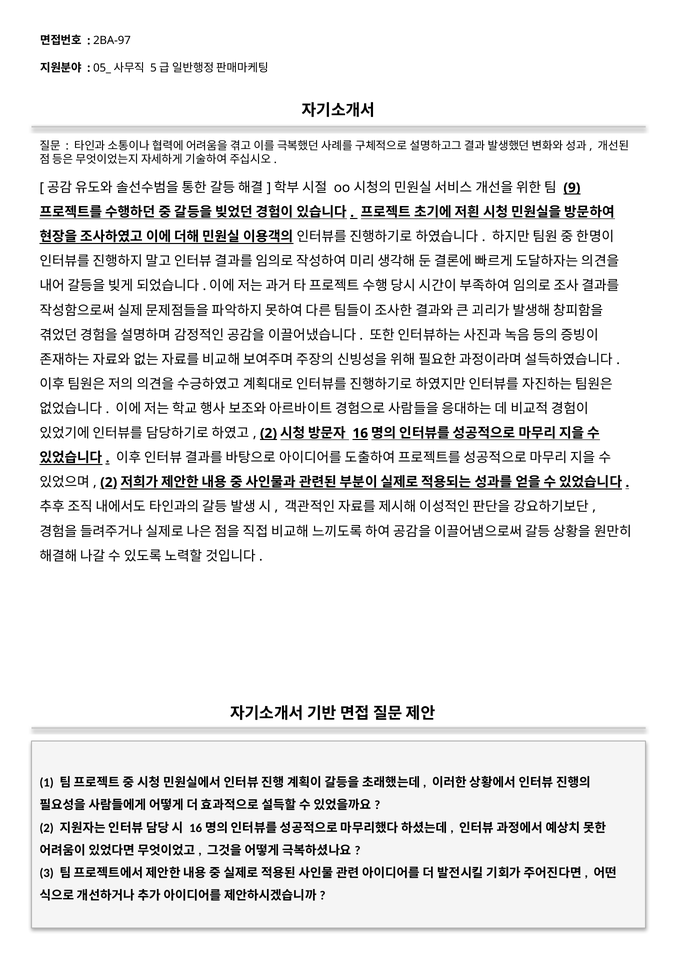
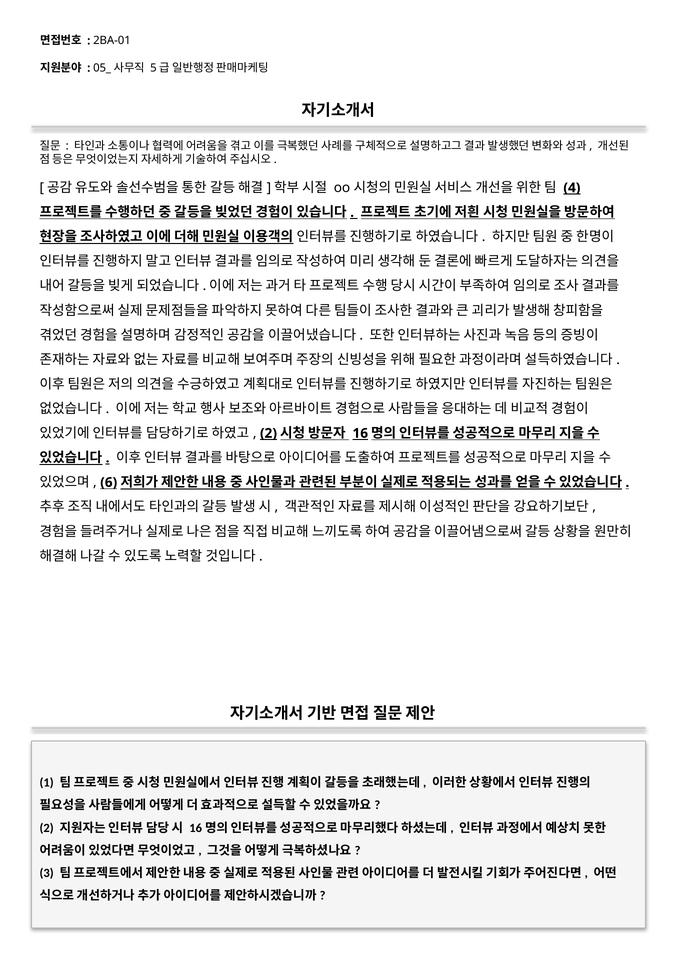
2BA-97: 2BA-97 -> 2BA-01
9: 9 -> 4
2 at (109, 483): 2 -> 6
